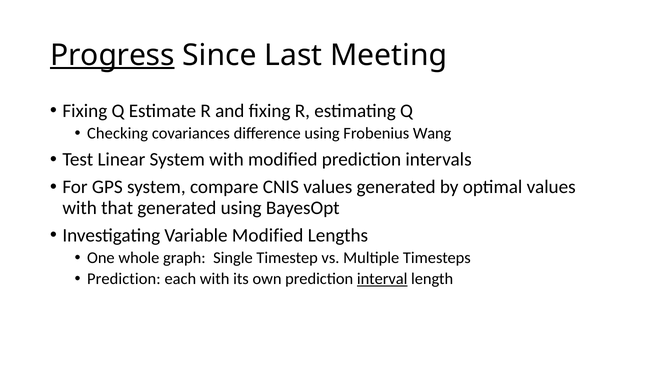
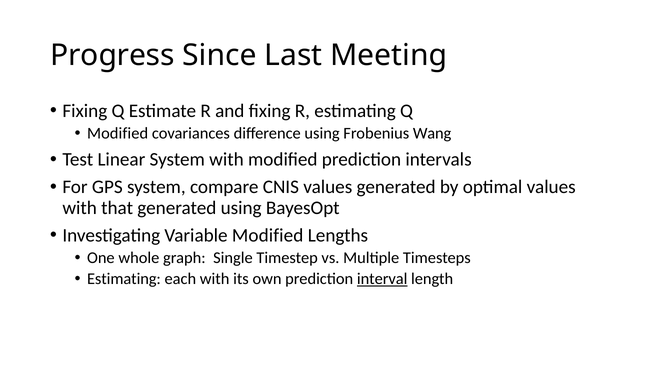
Progress underline: present -> none
Checking at (118, 134): Checking -> Modified
Prediction at (124, 279): Prediction -> Estimating
